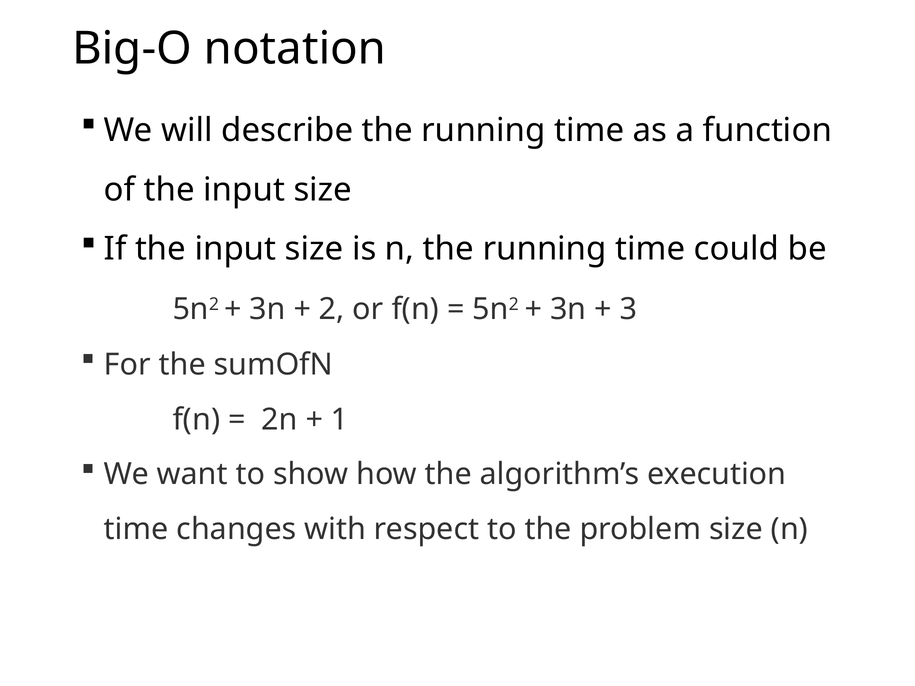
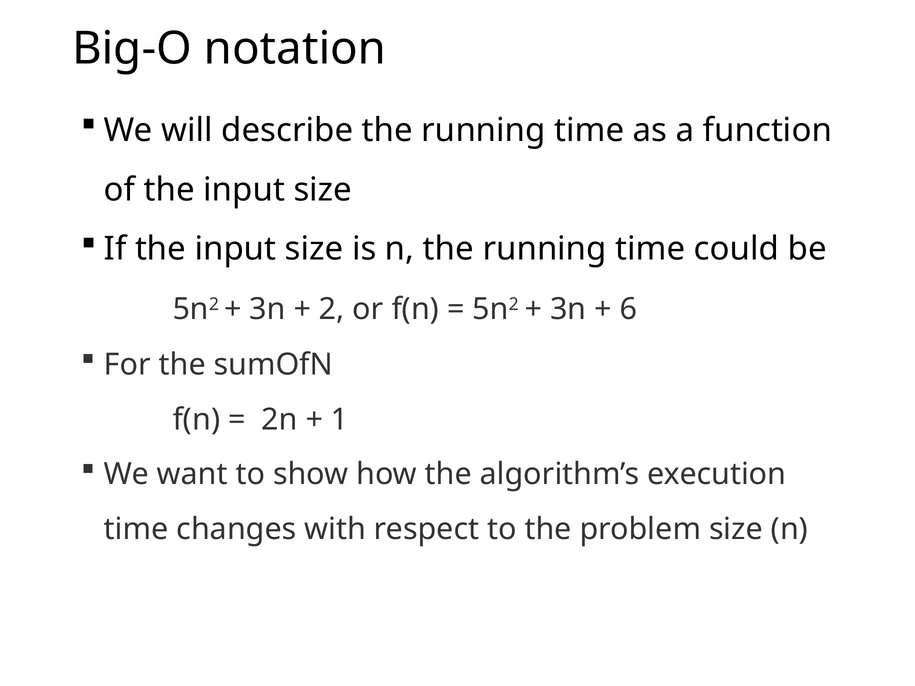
3: 3 -> 6
